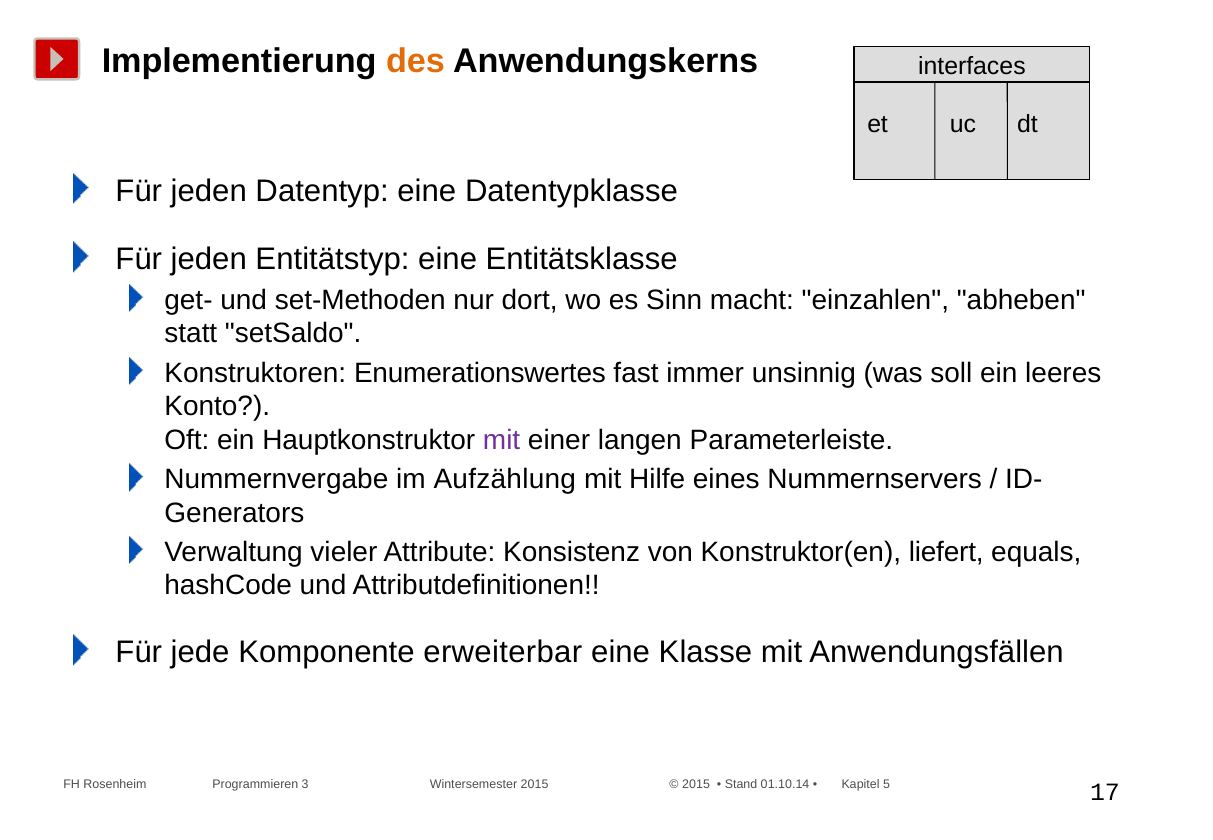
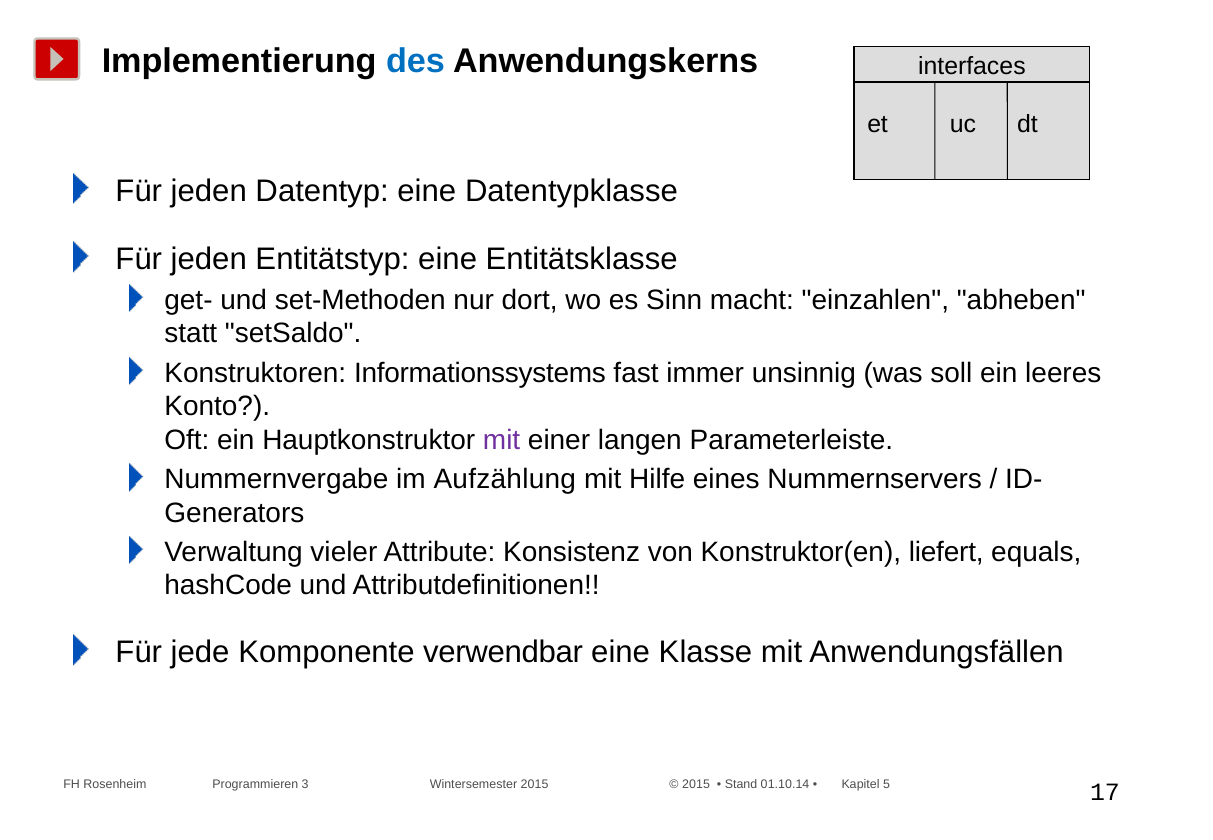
des colour: orange -> blue
Enumerationswertes: Enumerationswertes -> Informationssystems
erweiterbar: erweiterbar -> verwendbar
